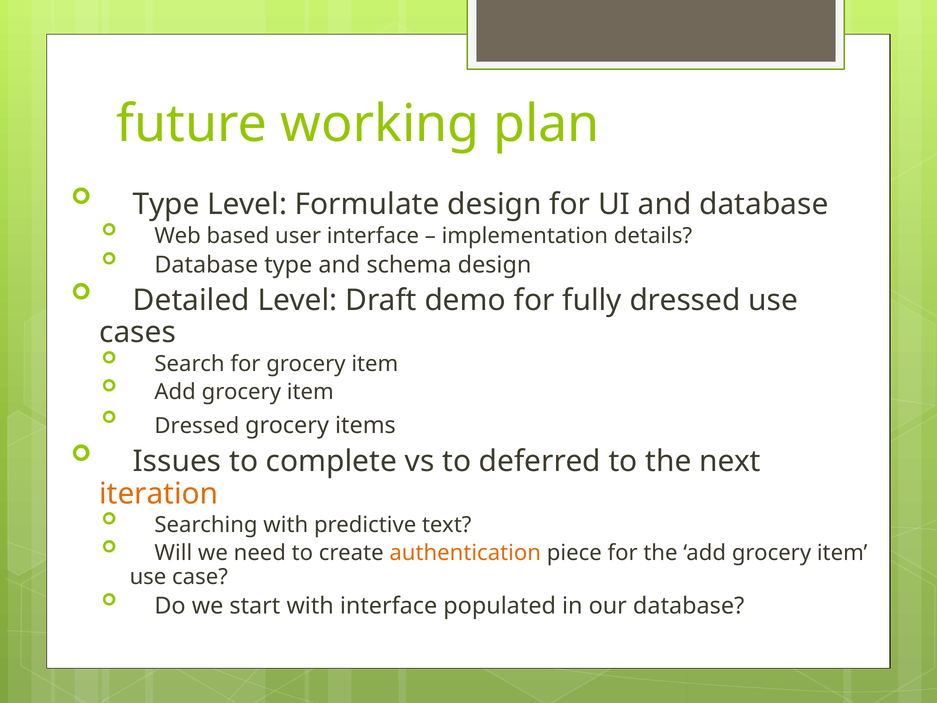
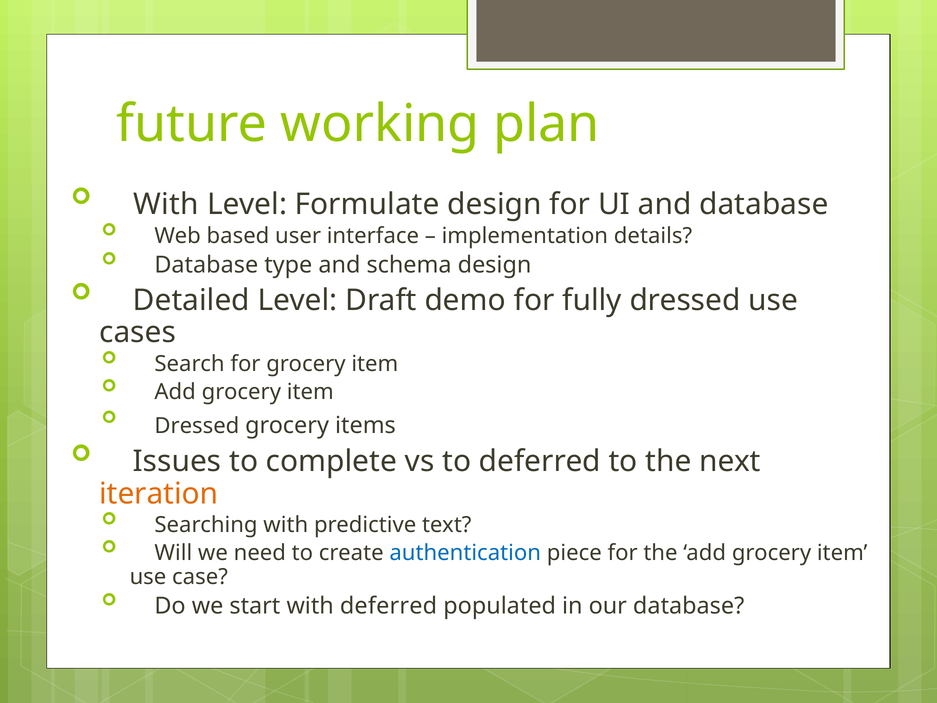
Type at (166, 204): Type -> With
authentication colour: orange -> blue
with interface: interface -> deferred
